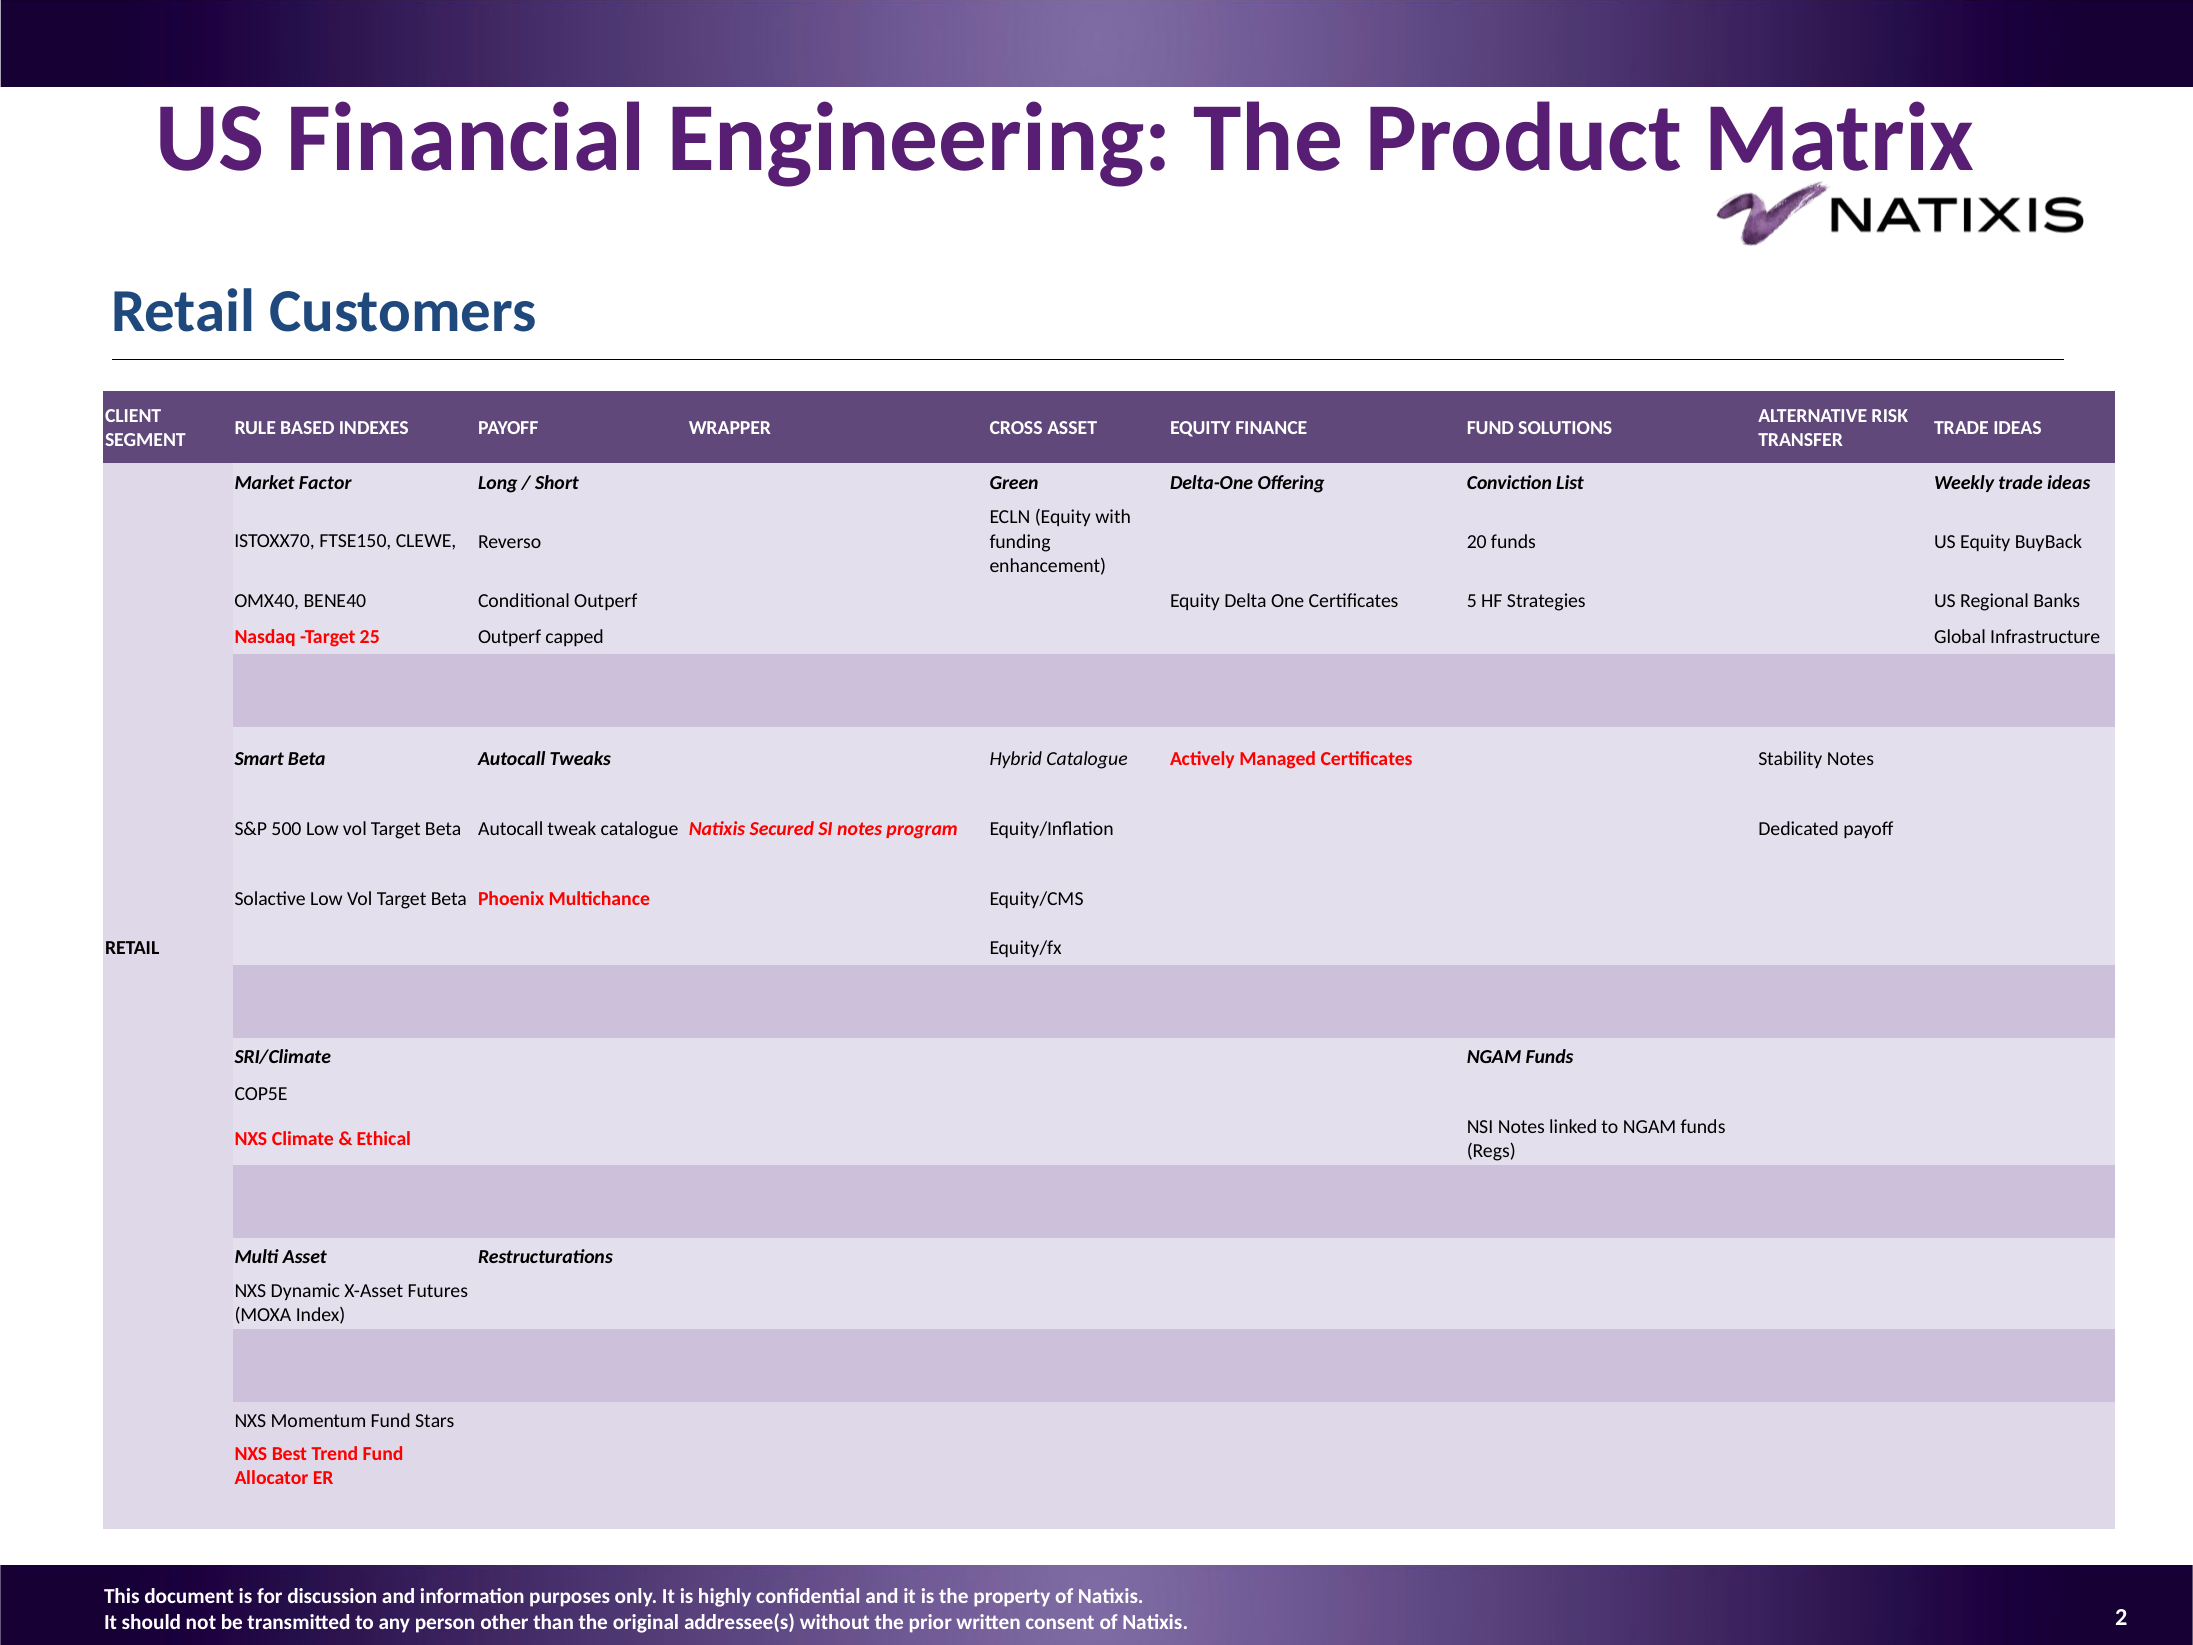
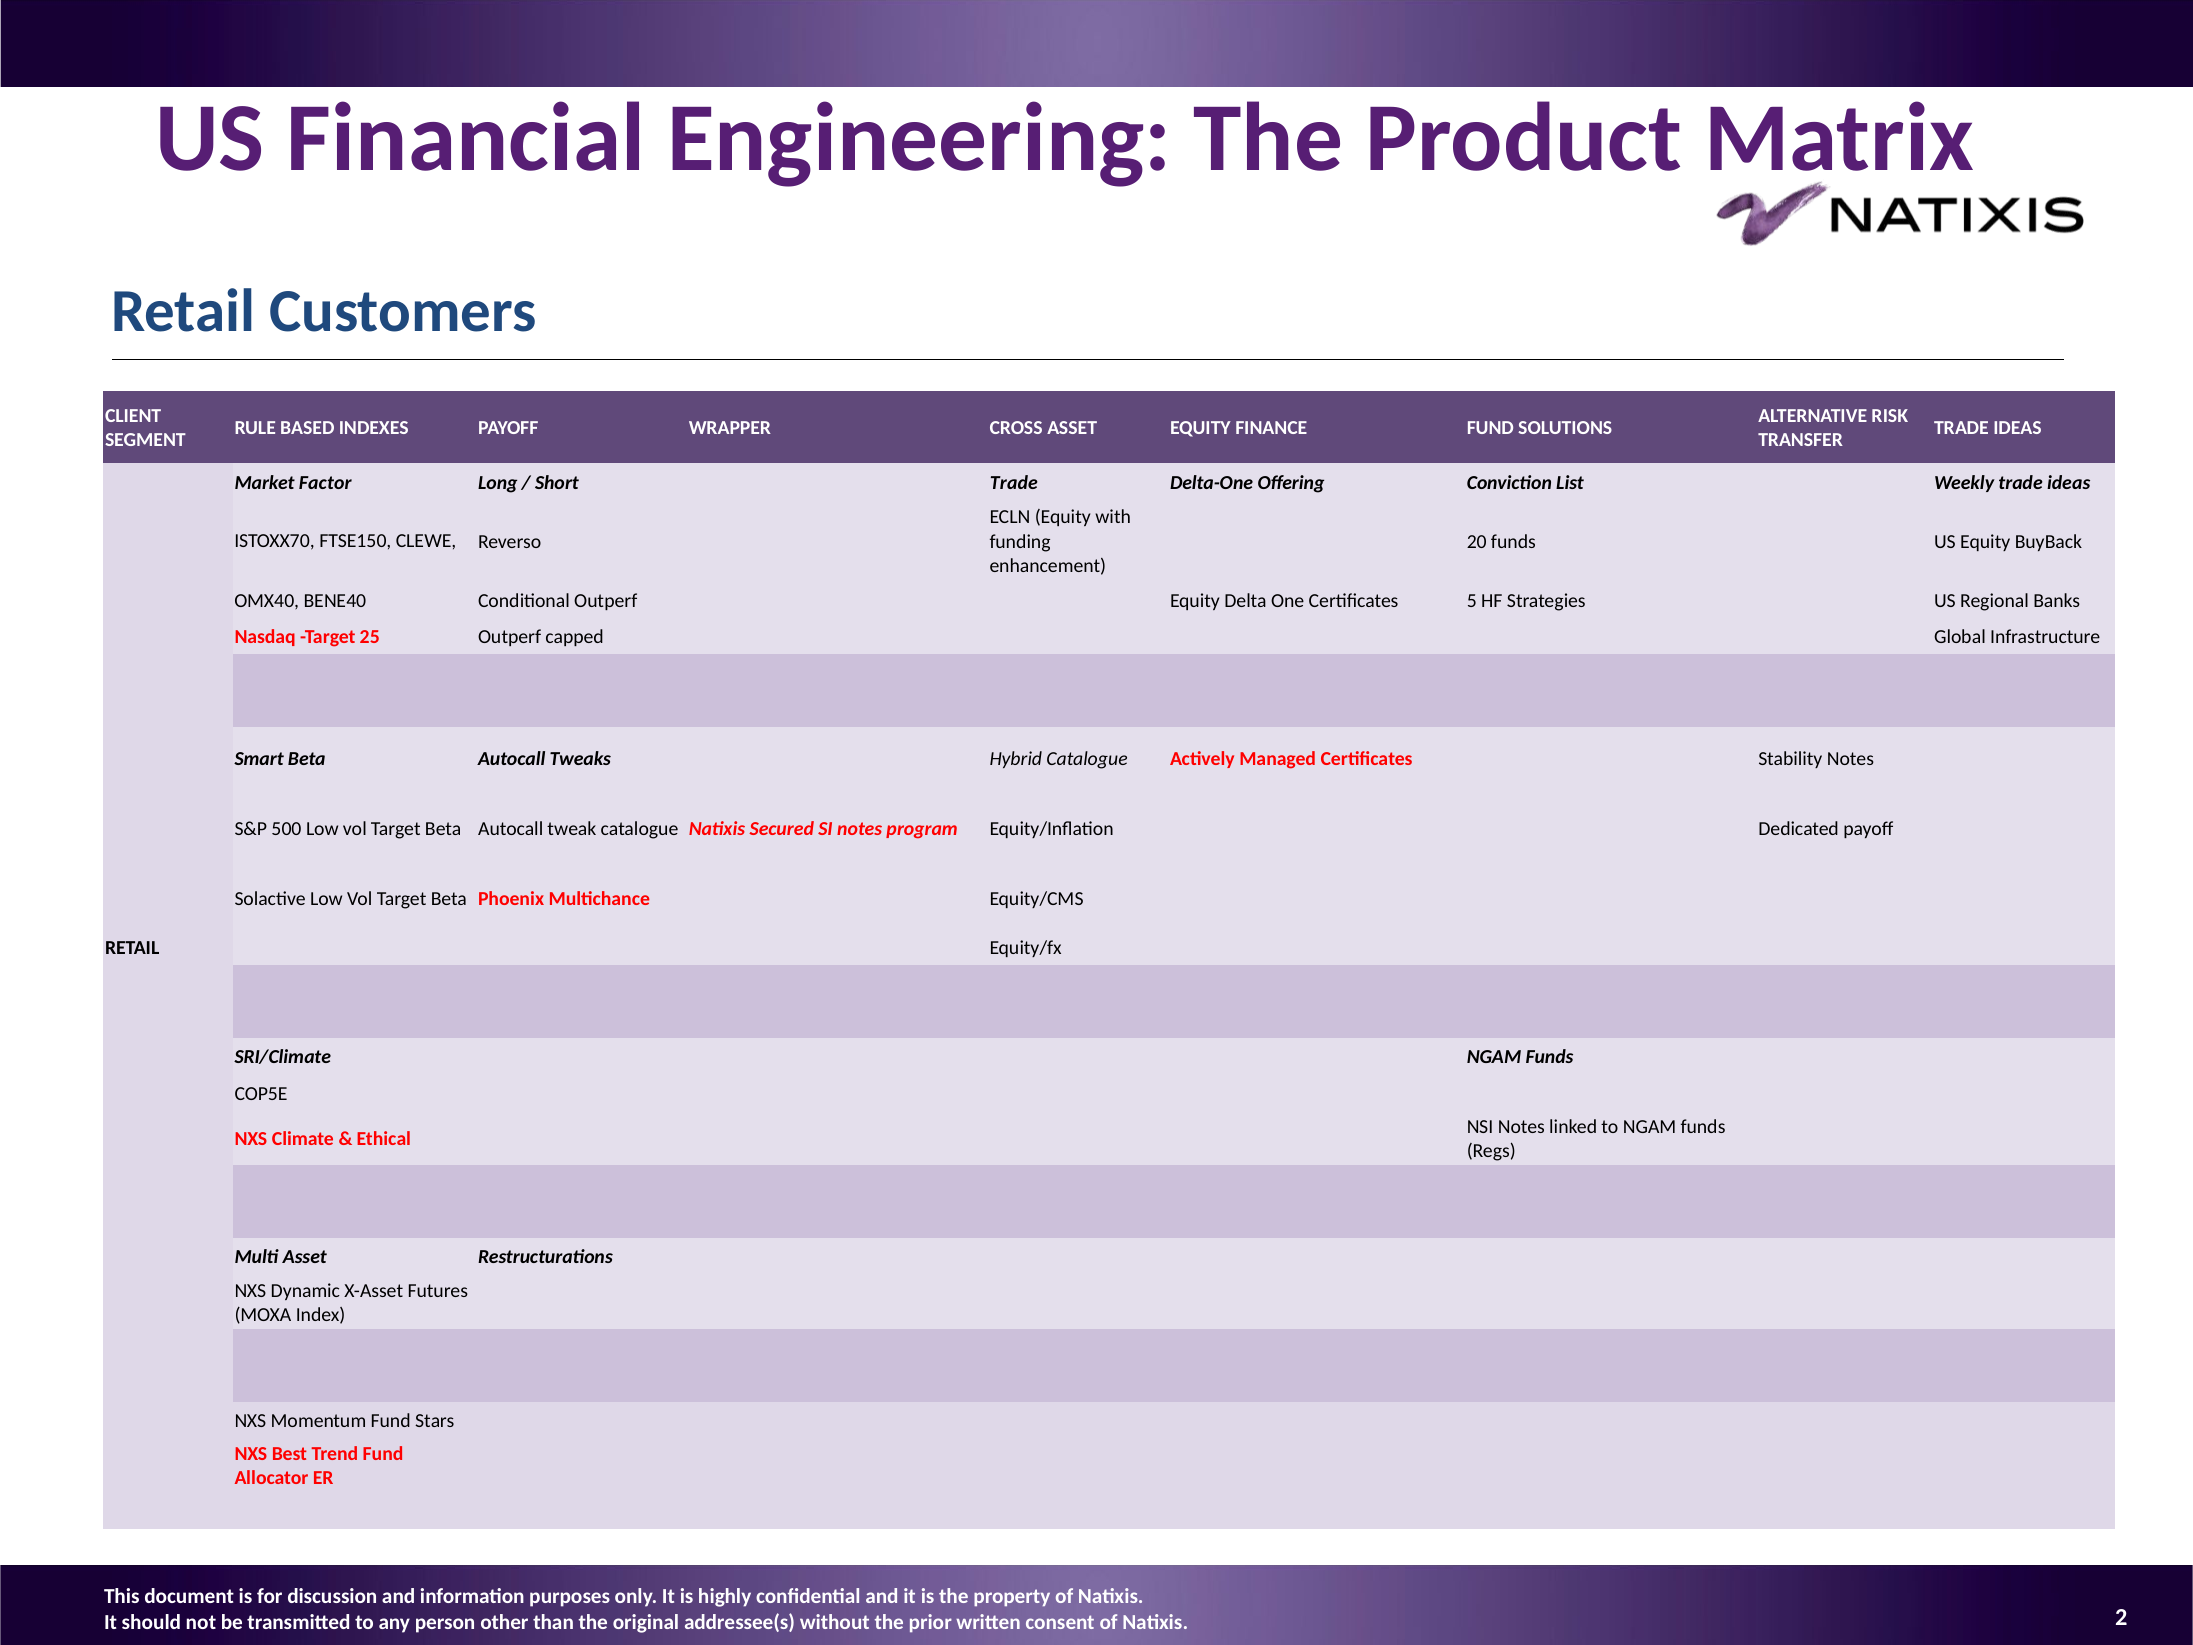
Short Green: Green -> Trade
